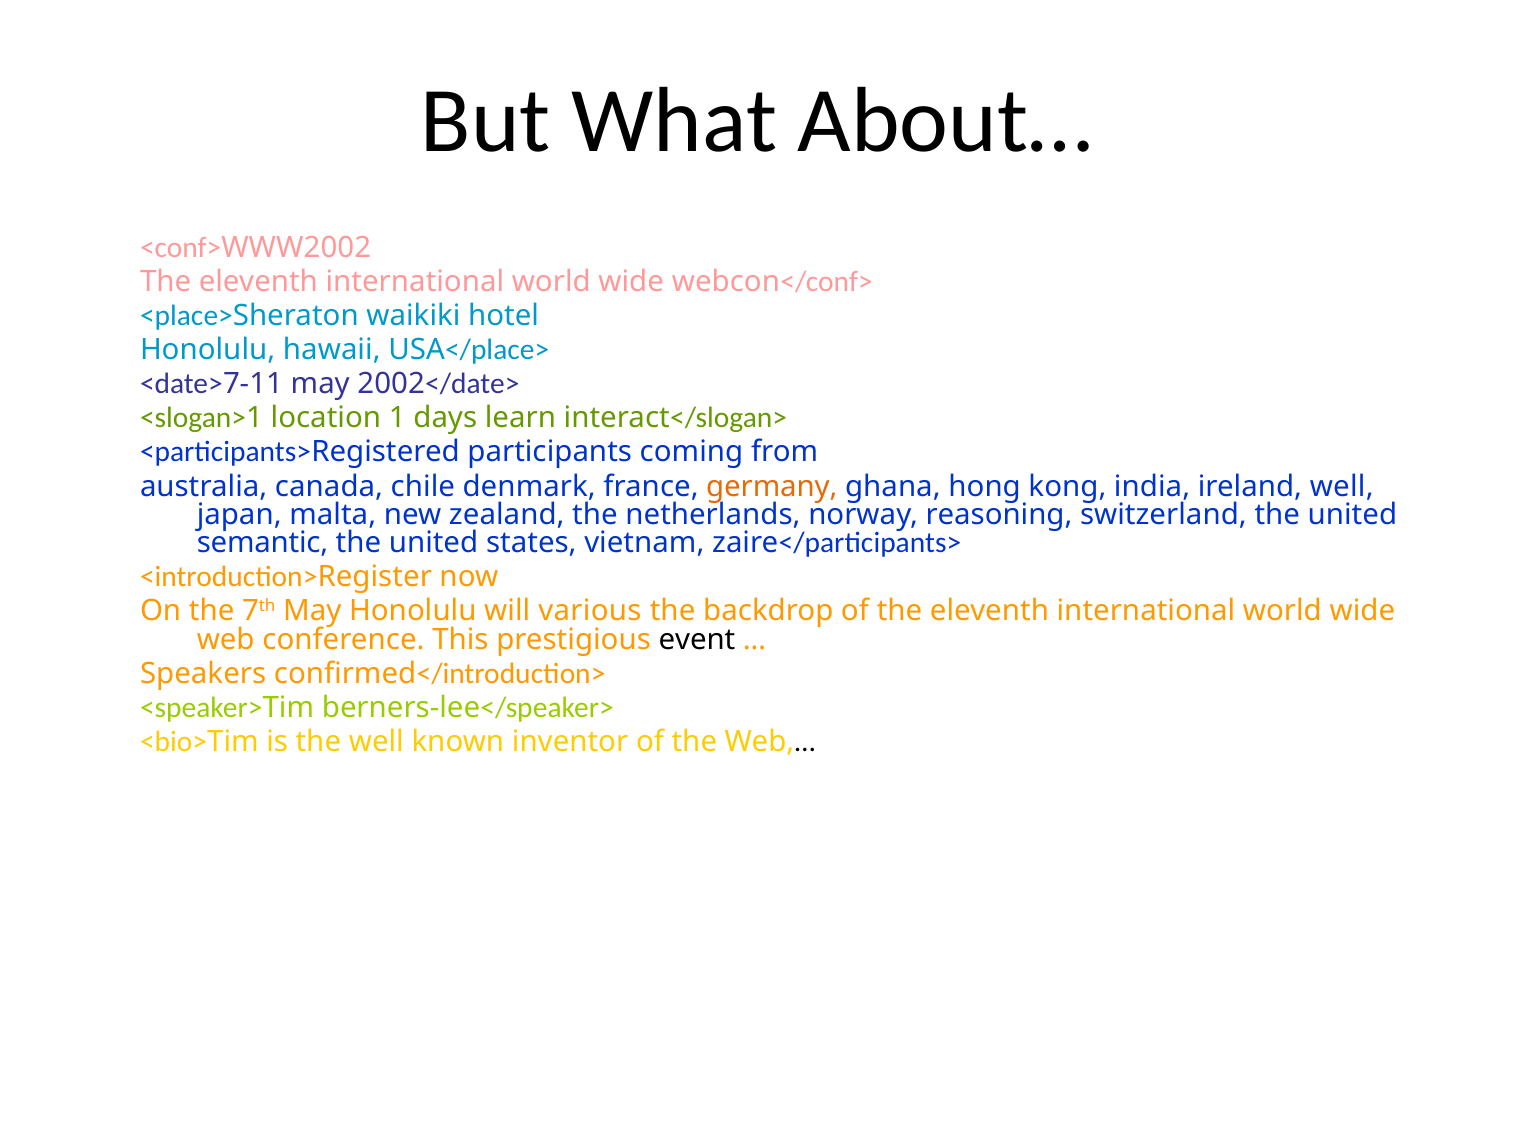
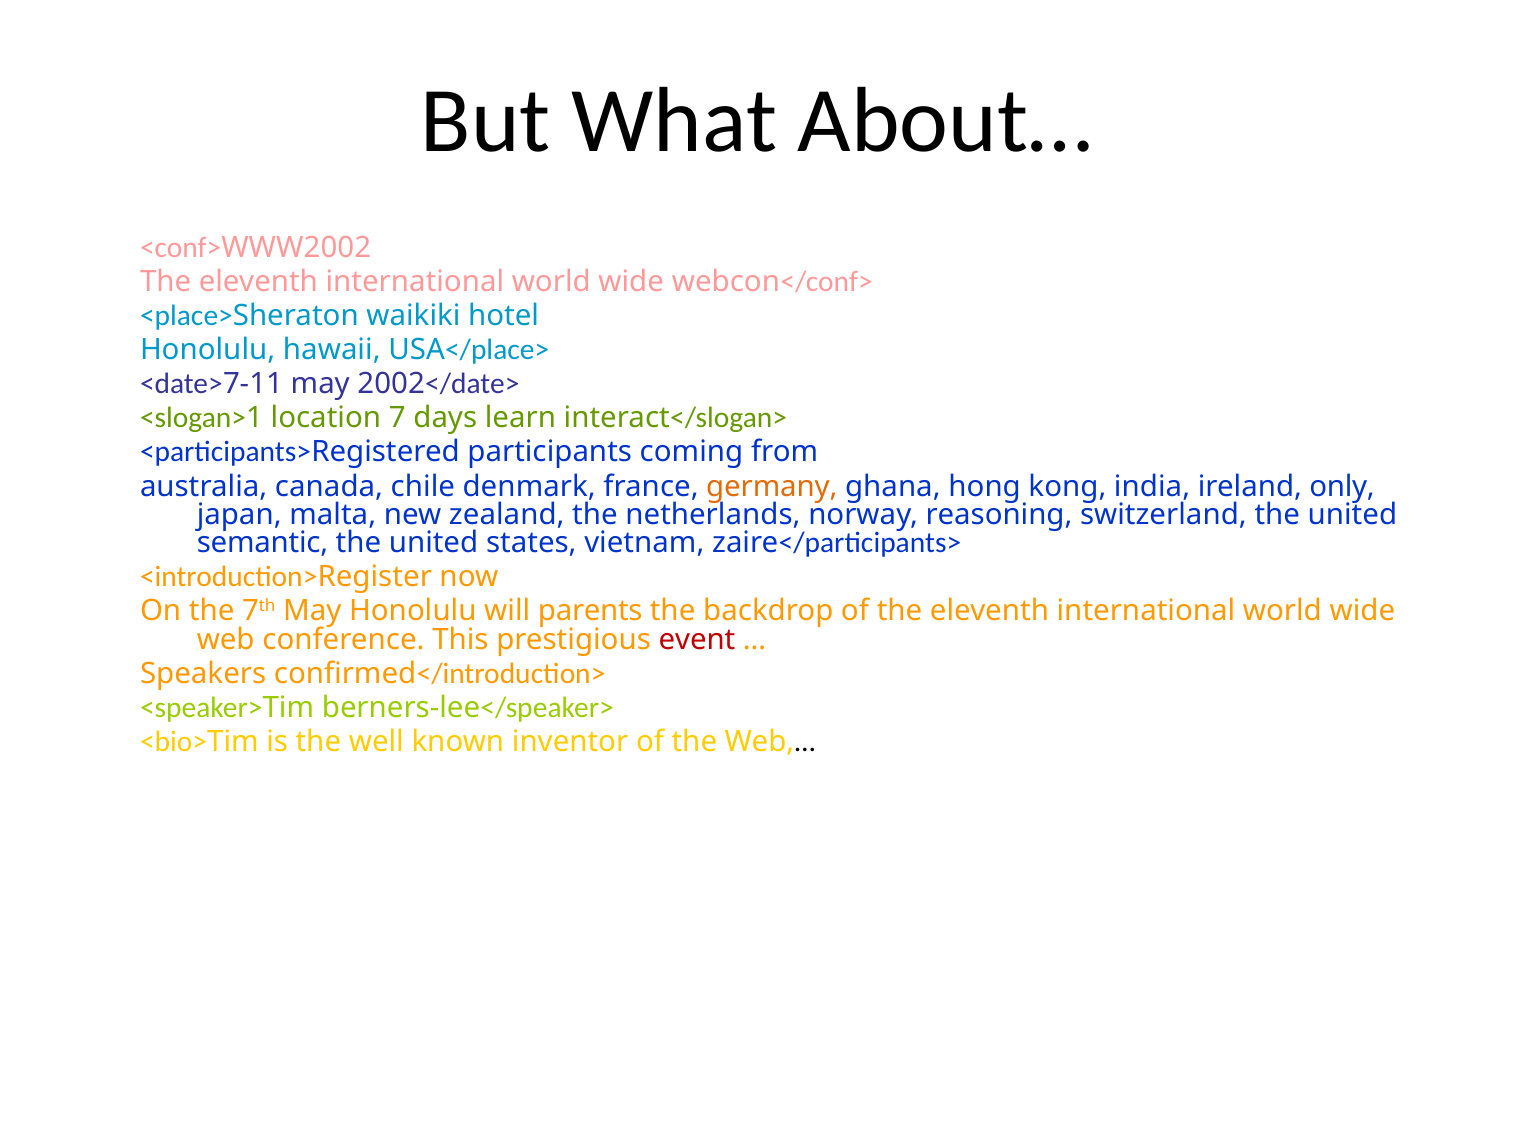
1: 1 -> 7
ireland well: well -> only
various: various -> parents
event colour: black -> red
